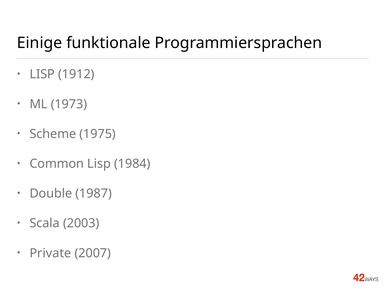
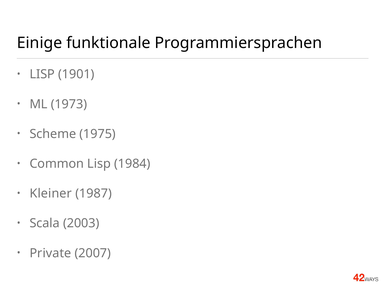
1912: 1912 -> 1901
Double: Double -> Kleiner
